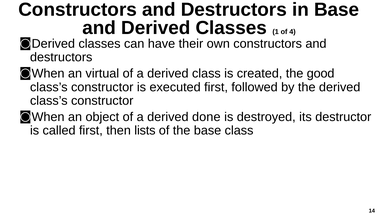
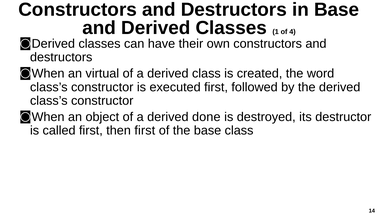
good: good -> word
then lists: lists -> first
